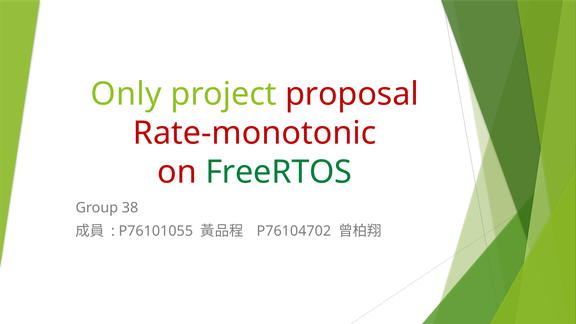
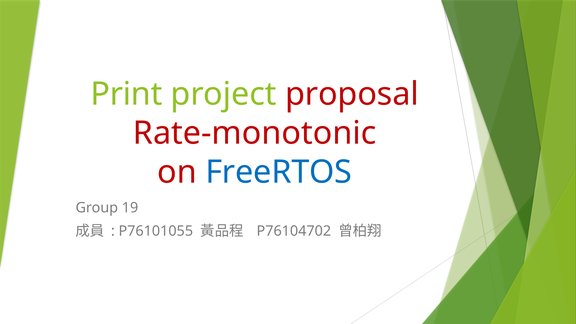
Only: Only -> Print
FreeRTOS colour: green -> blue
38: 38 -> 19
